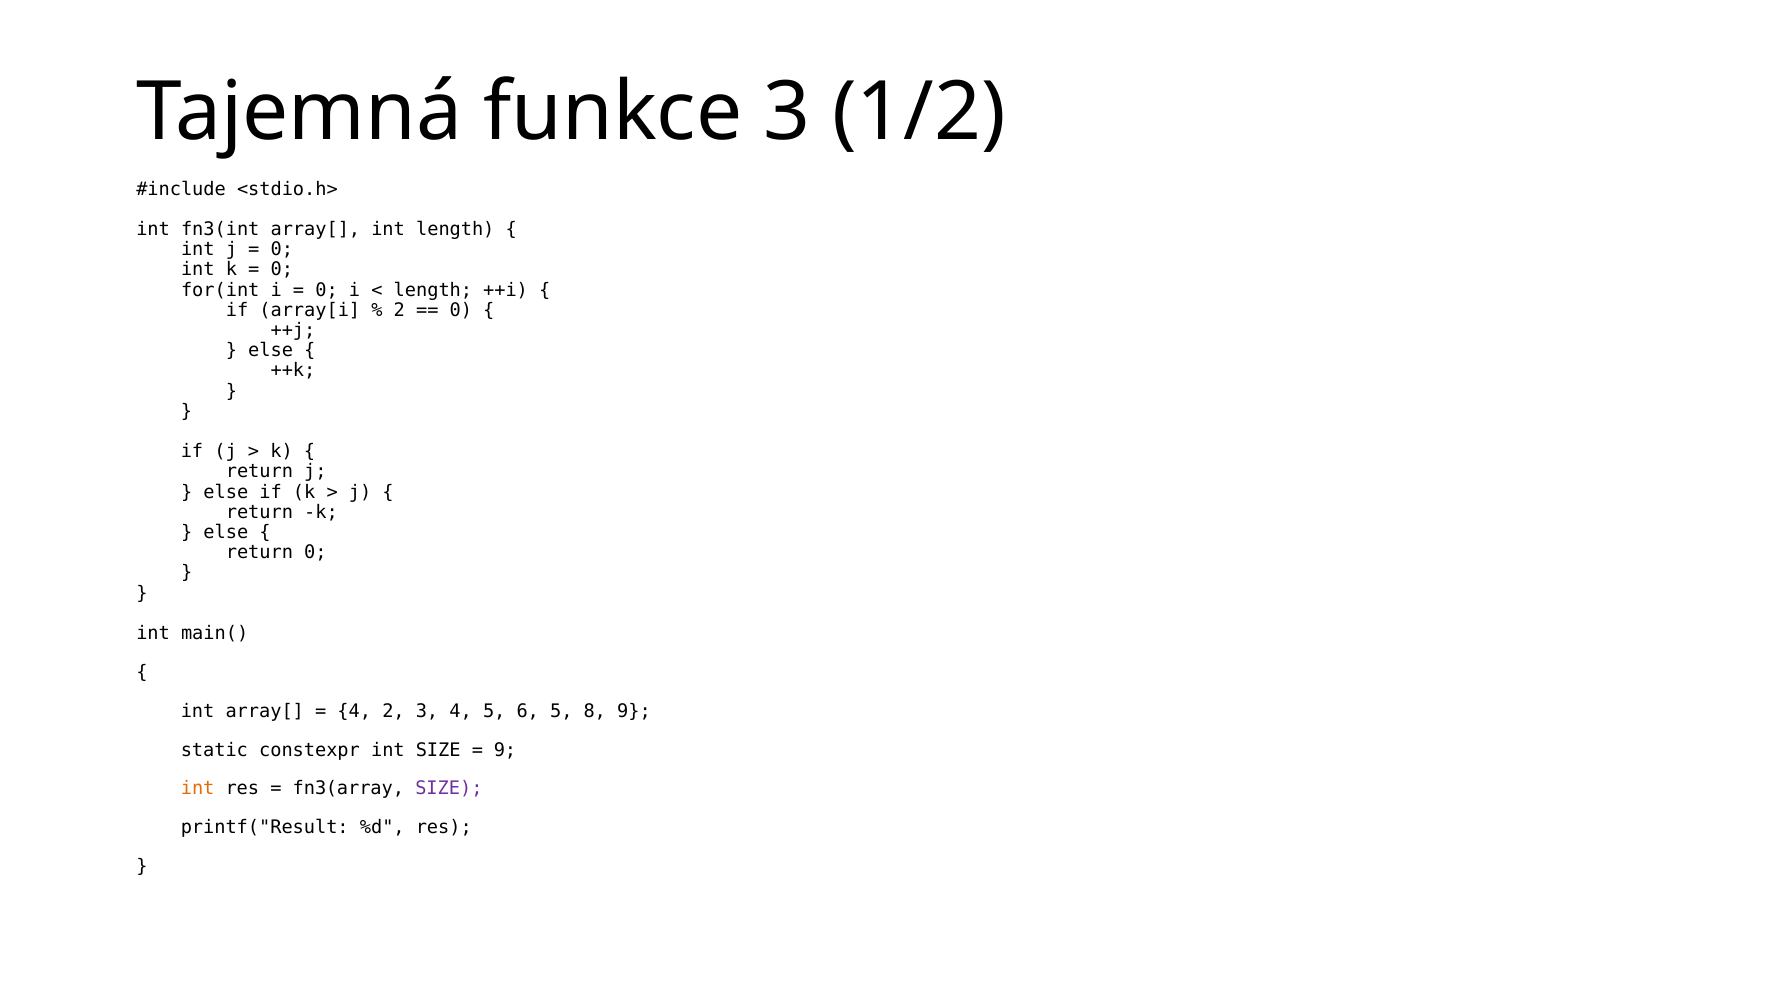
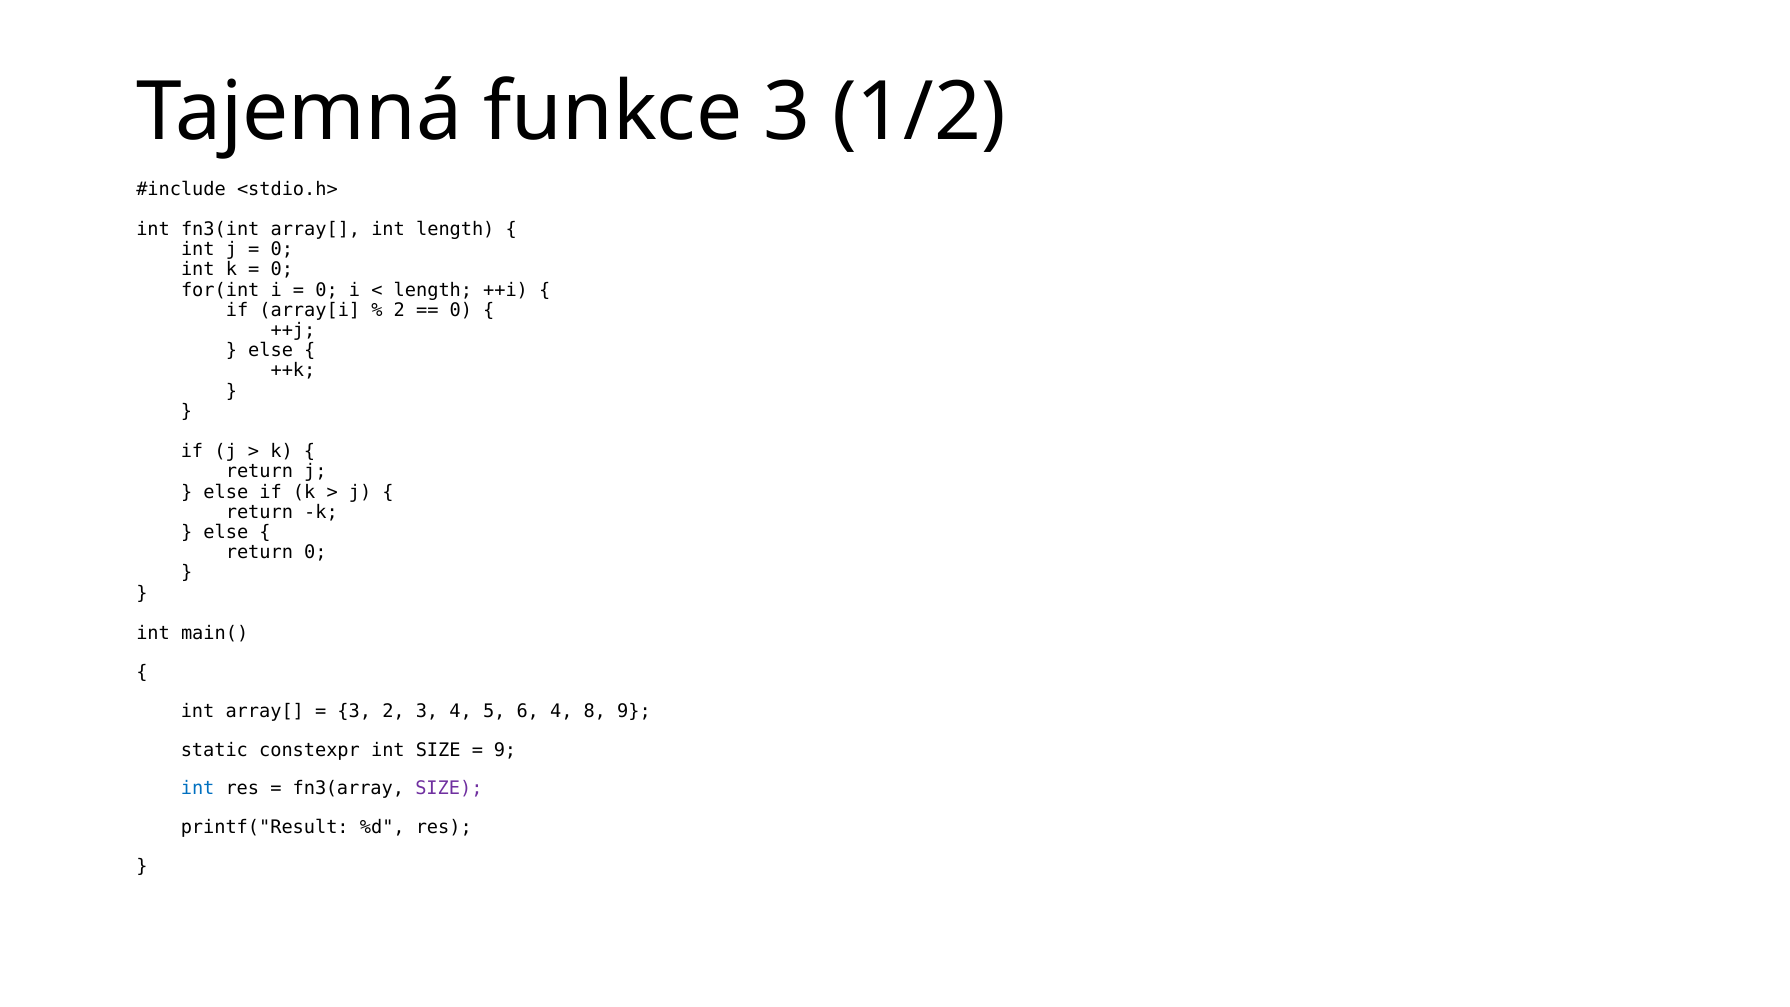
4 at (354, 711): 4 -> 3
6 5: 5 -> 4
int at (198, 789) colour: orange -> blue
